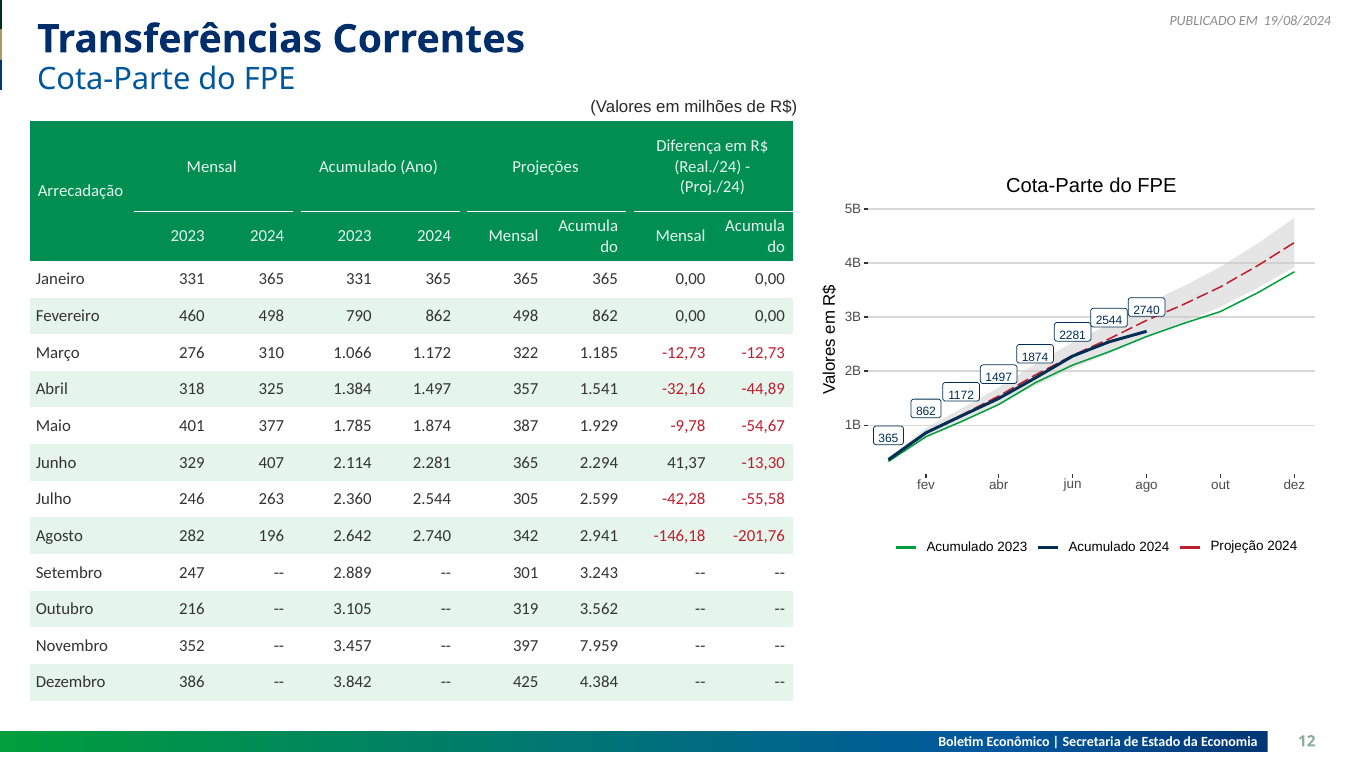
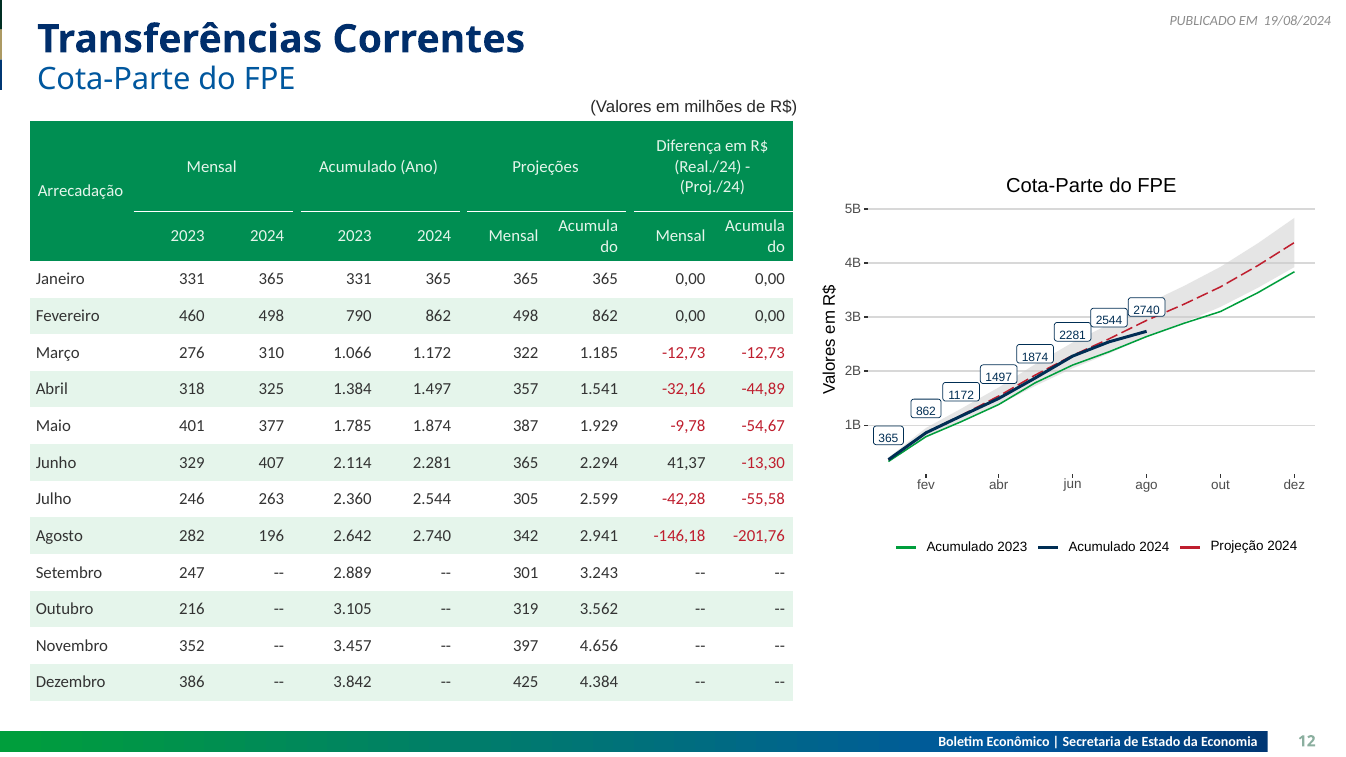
7.959: 7.959 -> 4.656
